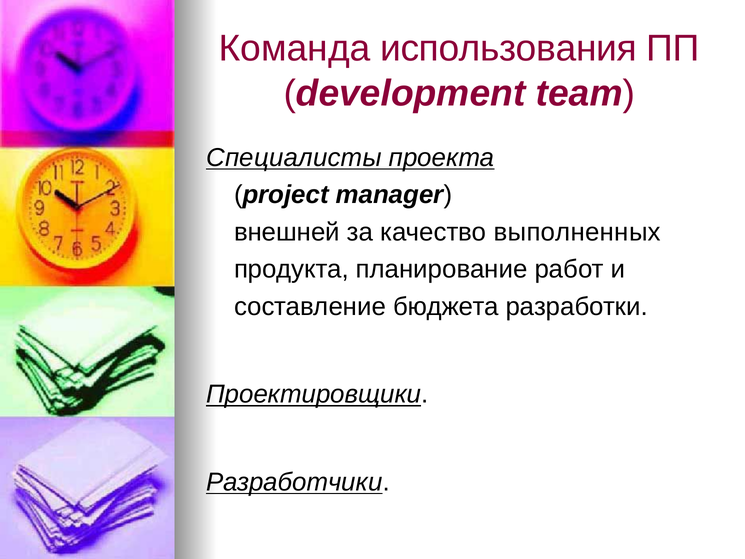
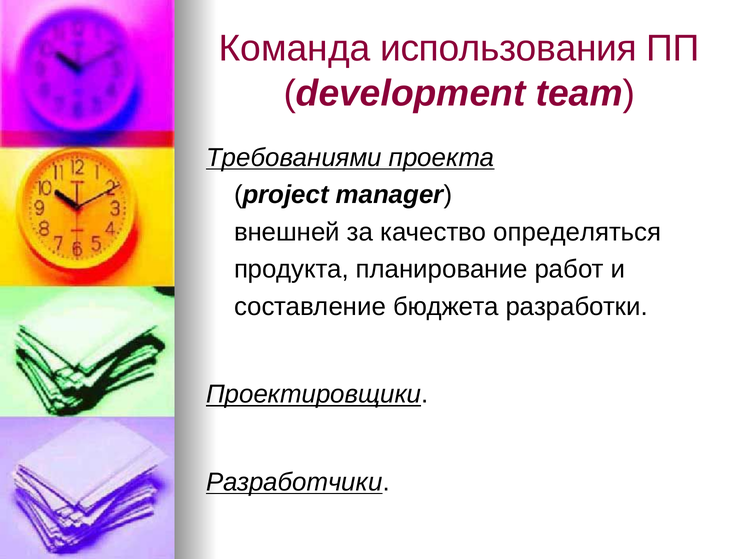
Специалисты: Специалисты -> Требованиями
выполненных: выполненных -> определяться
